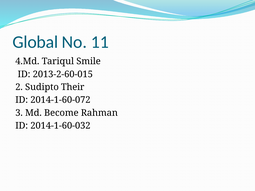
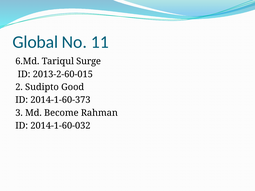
4.Md: 4.Md -> 6.Md
Smile: Smile -> Surge
Their: Their -> Good
2014-1-60-072: 2014-1-60-072 -> 2014-1-60-373
